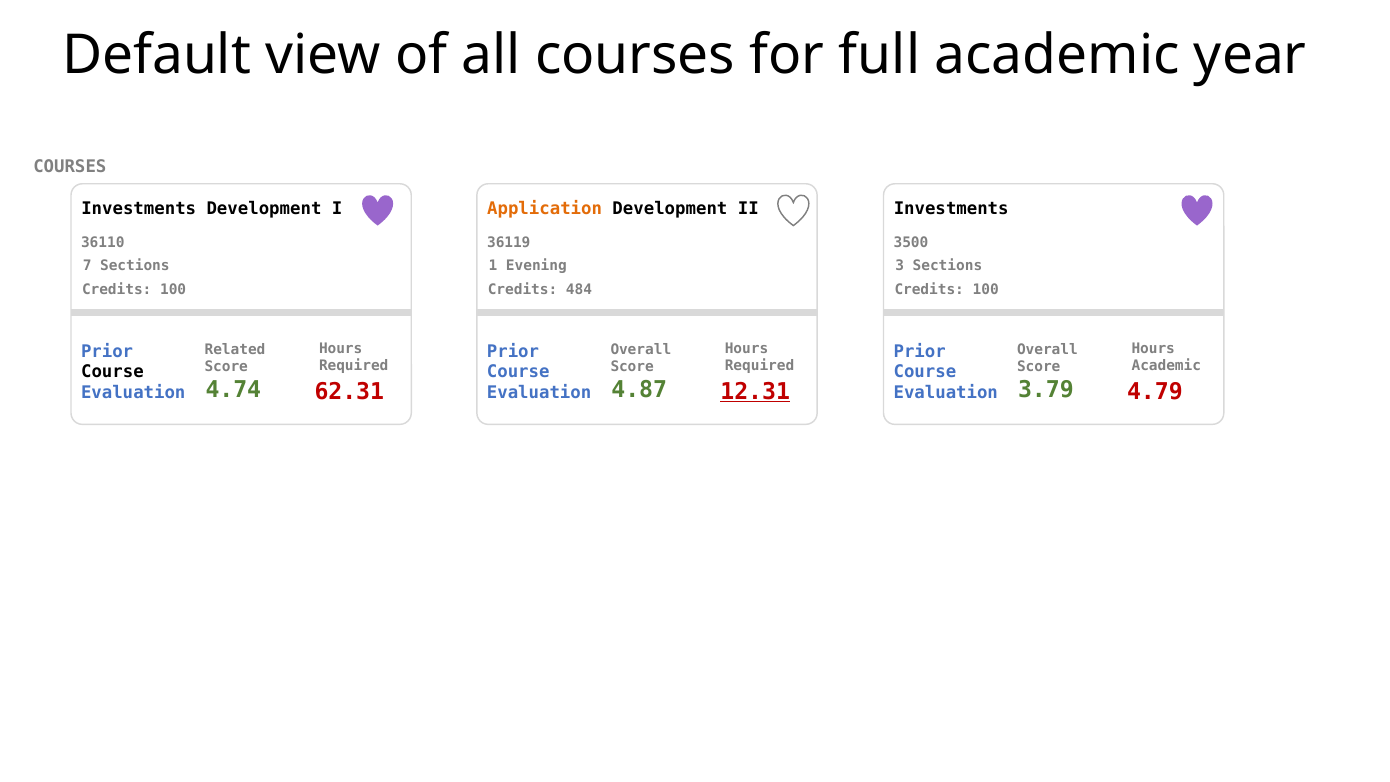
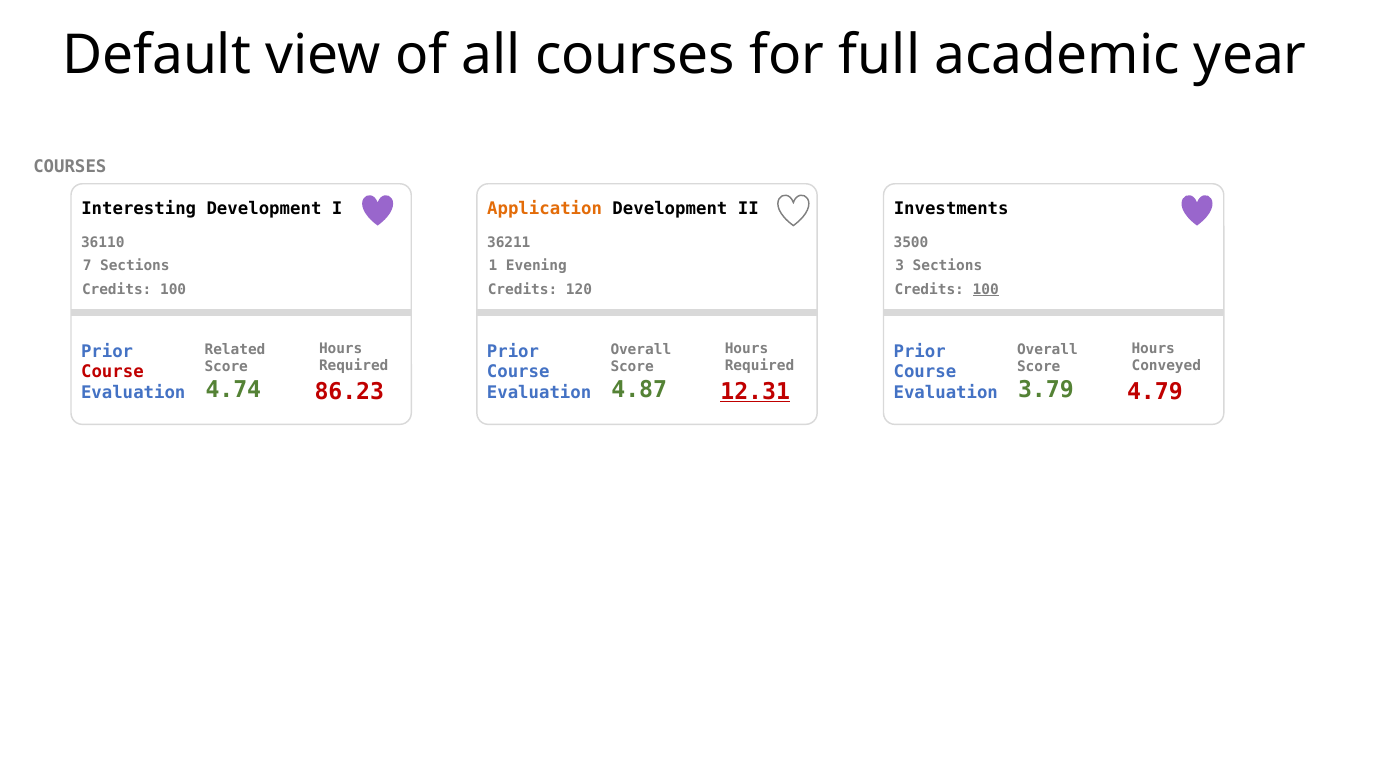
Investments at (139, 209): Investments -> Interesting
36119: 36119 -> 36211
484: 484 -> 120
100 at (986, 289) underline: none -> present
Academic at (1166, 366): Academic -> Conveyed
Course at (112, 372) colour: black -> red
62.31: 62.31 -> 86.23
